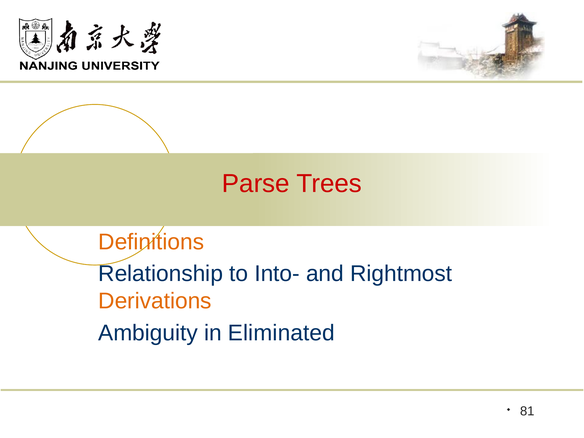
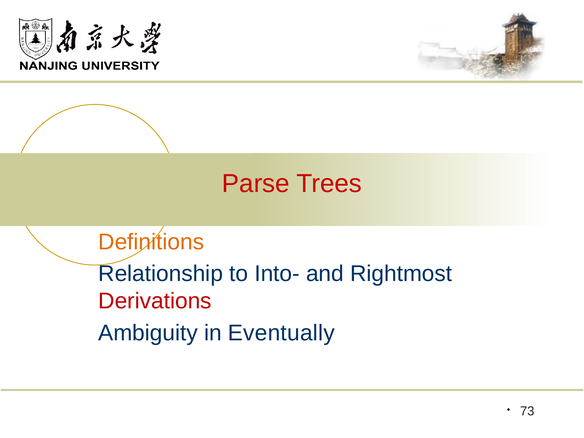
Derivations colour: orange -> red
Eliminated: Eliminated -> Eventually
81: 81 -> 73
